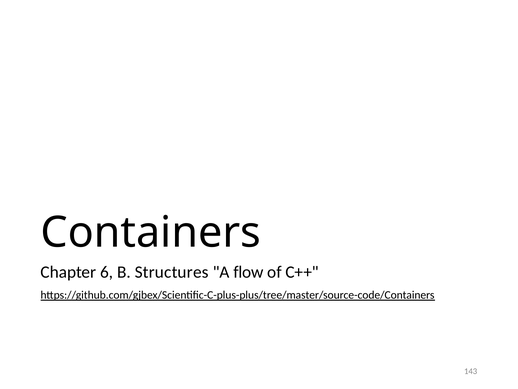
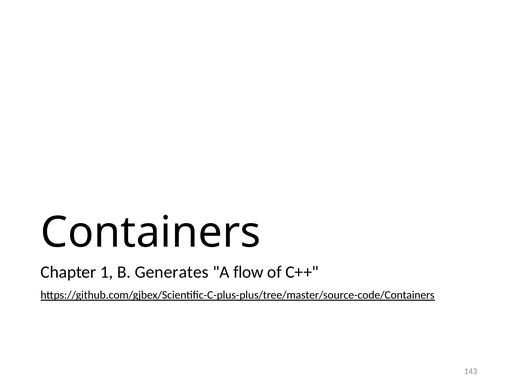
6: 6 -> 1
Structures: Structures -> Generates
